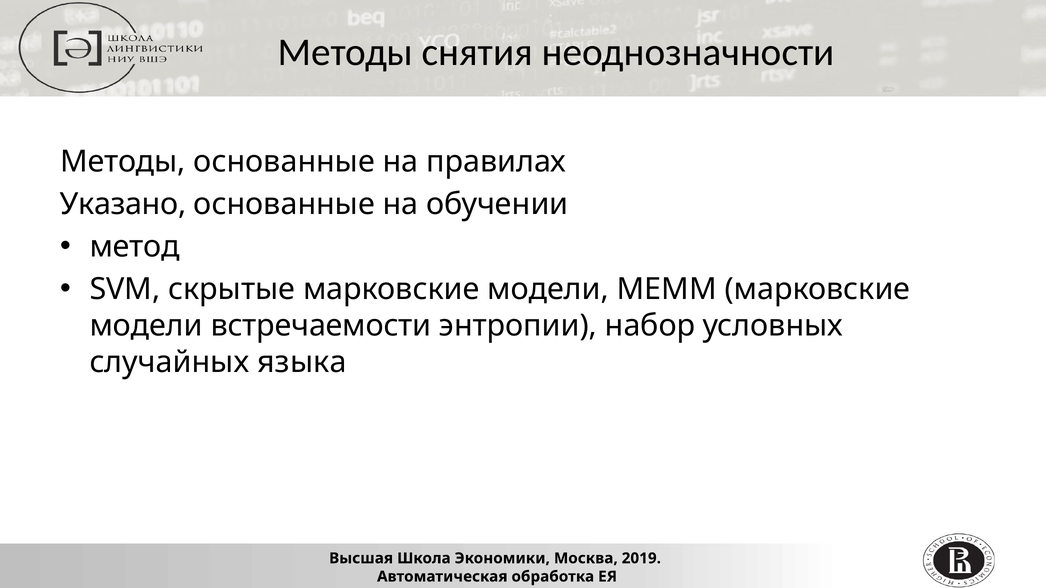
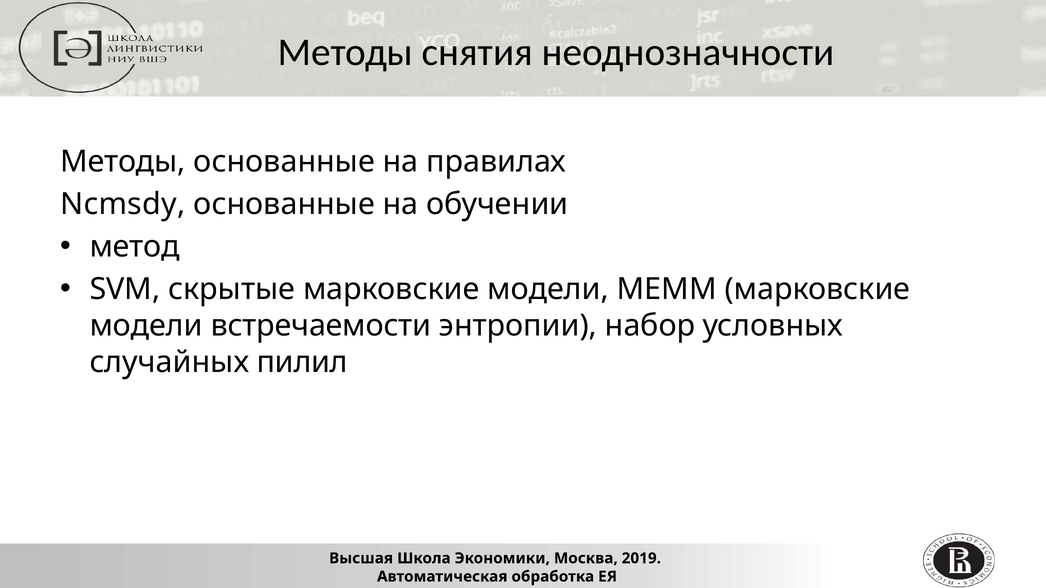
Указано: Указано -> Ncmsdy
языка: языка -> пилил
